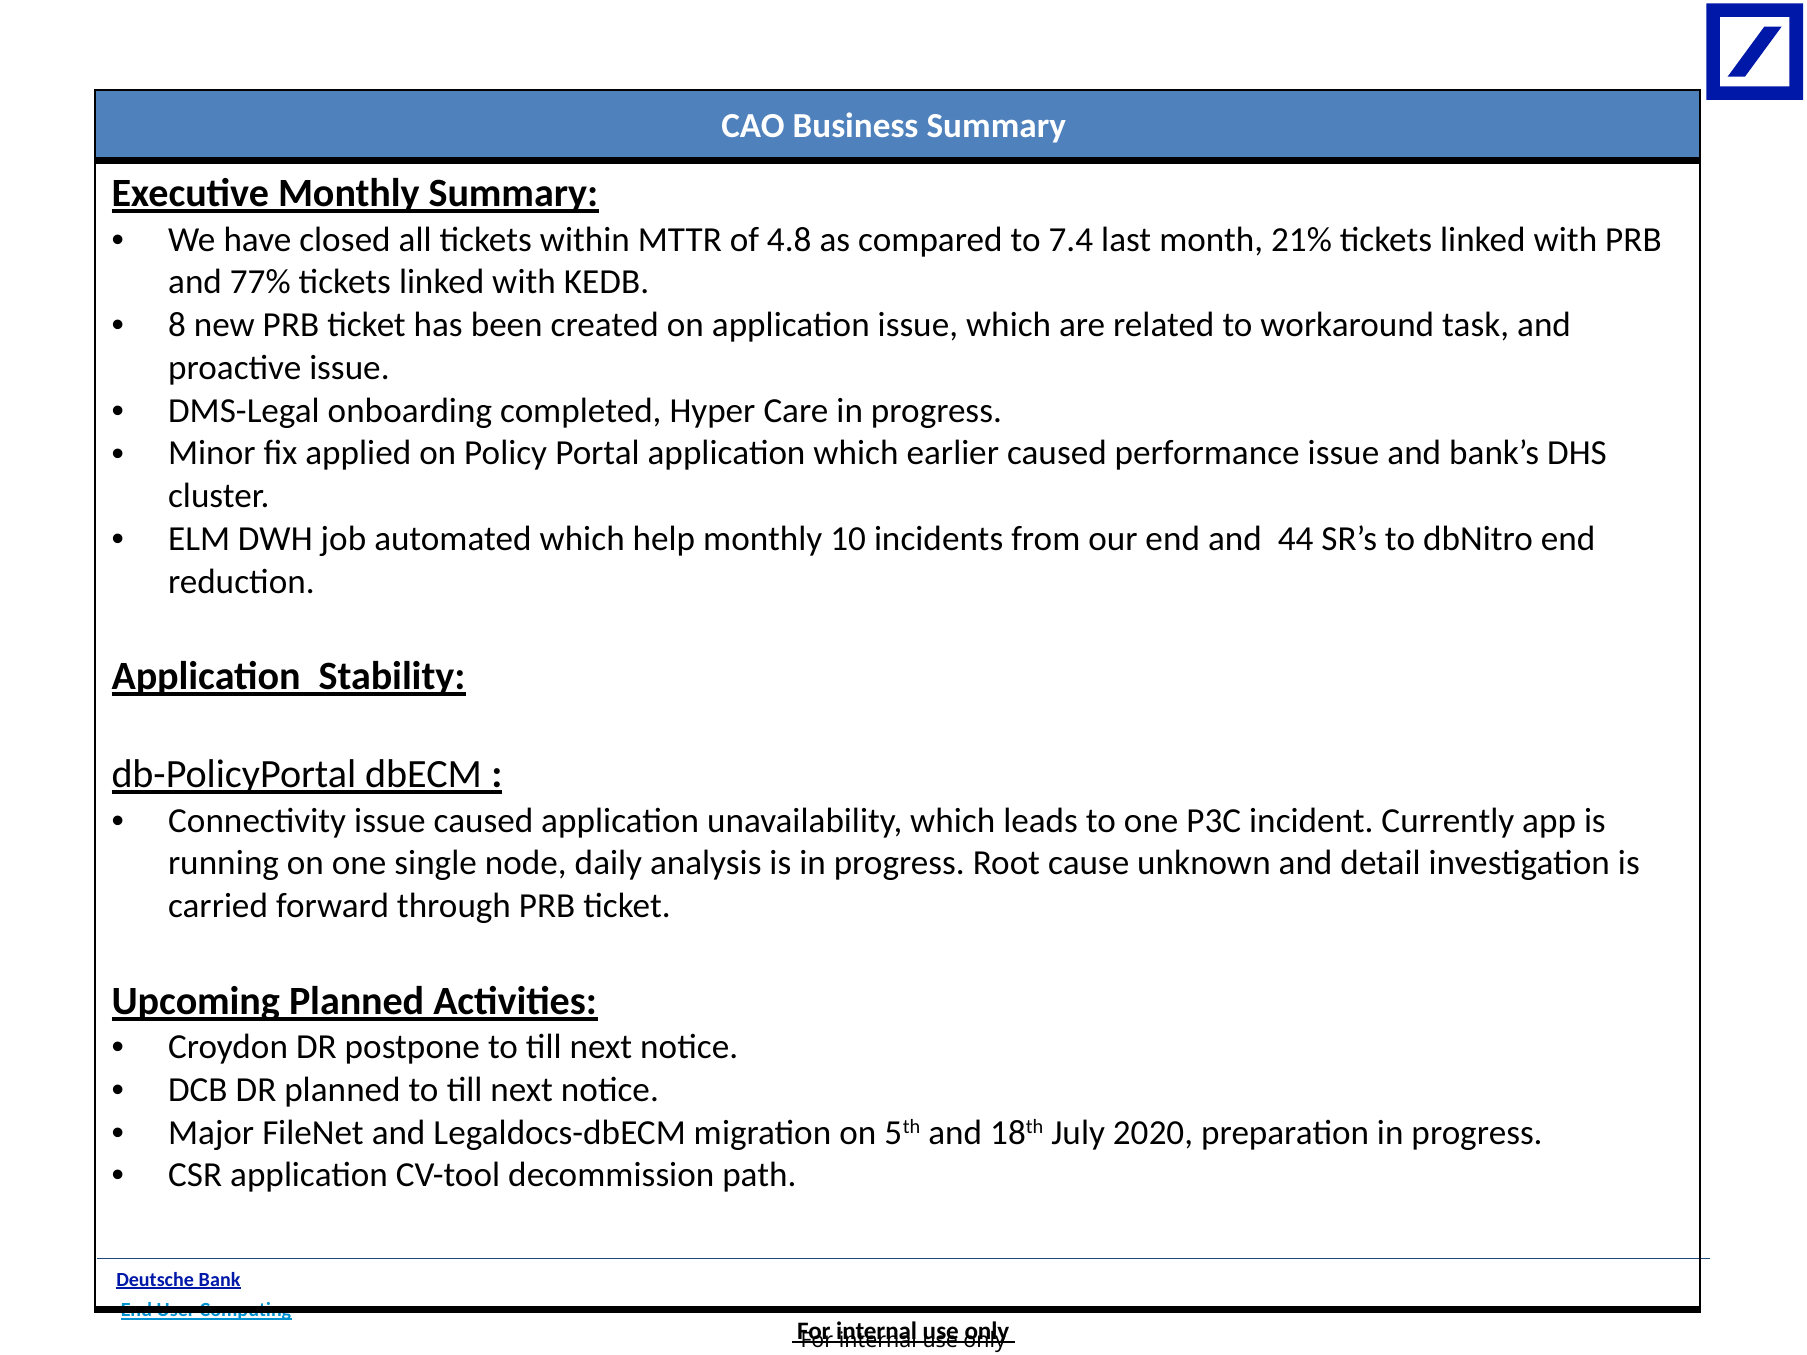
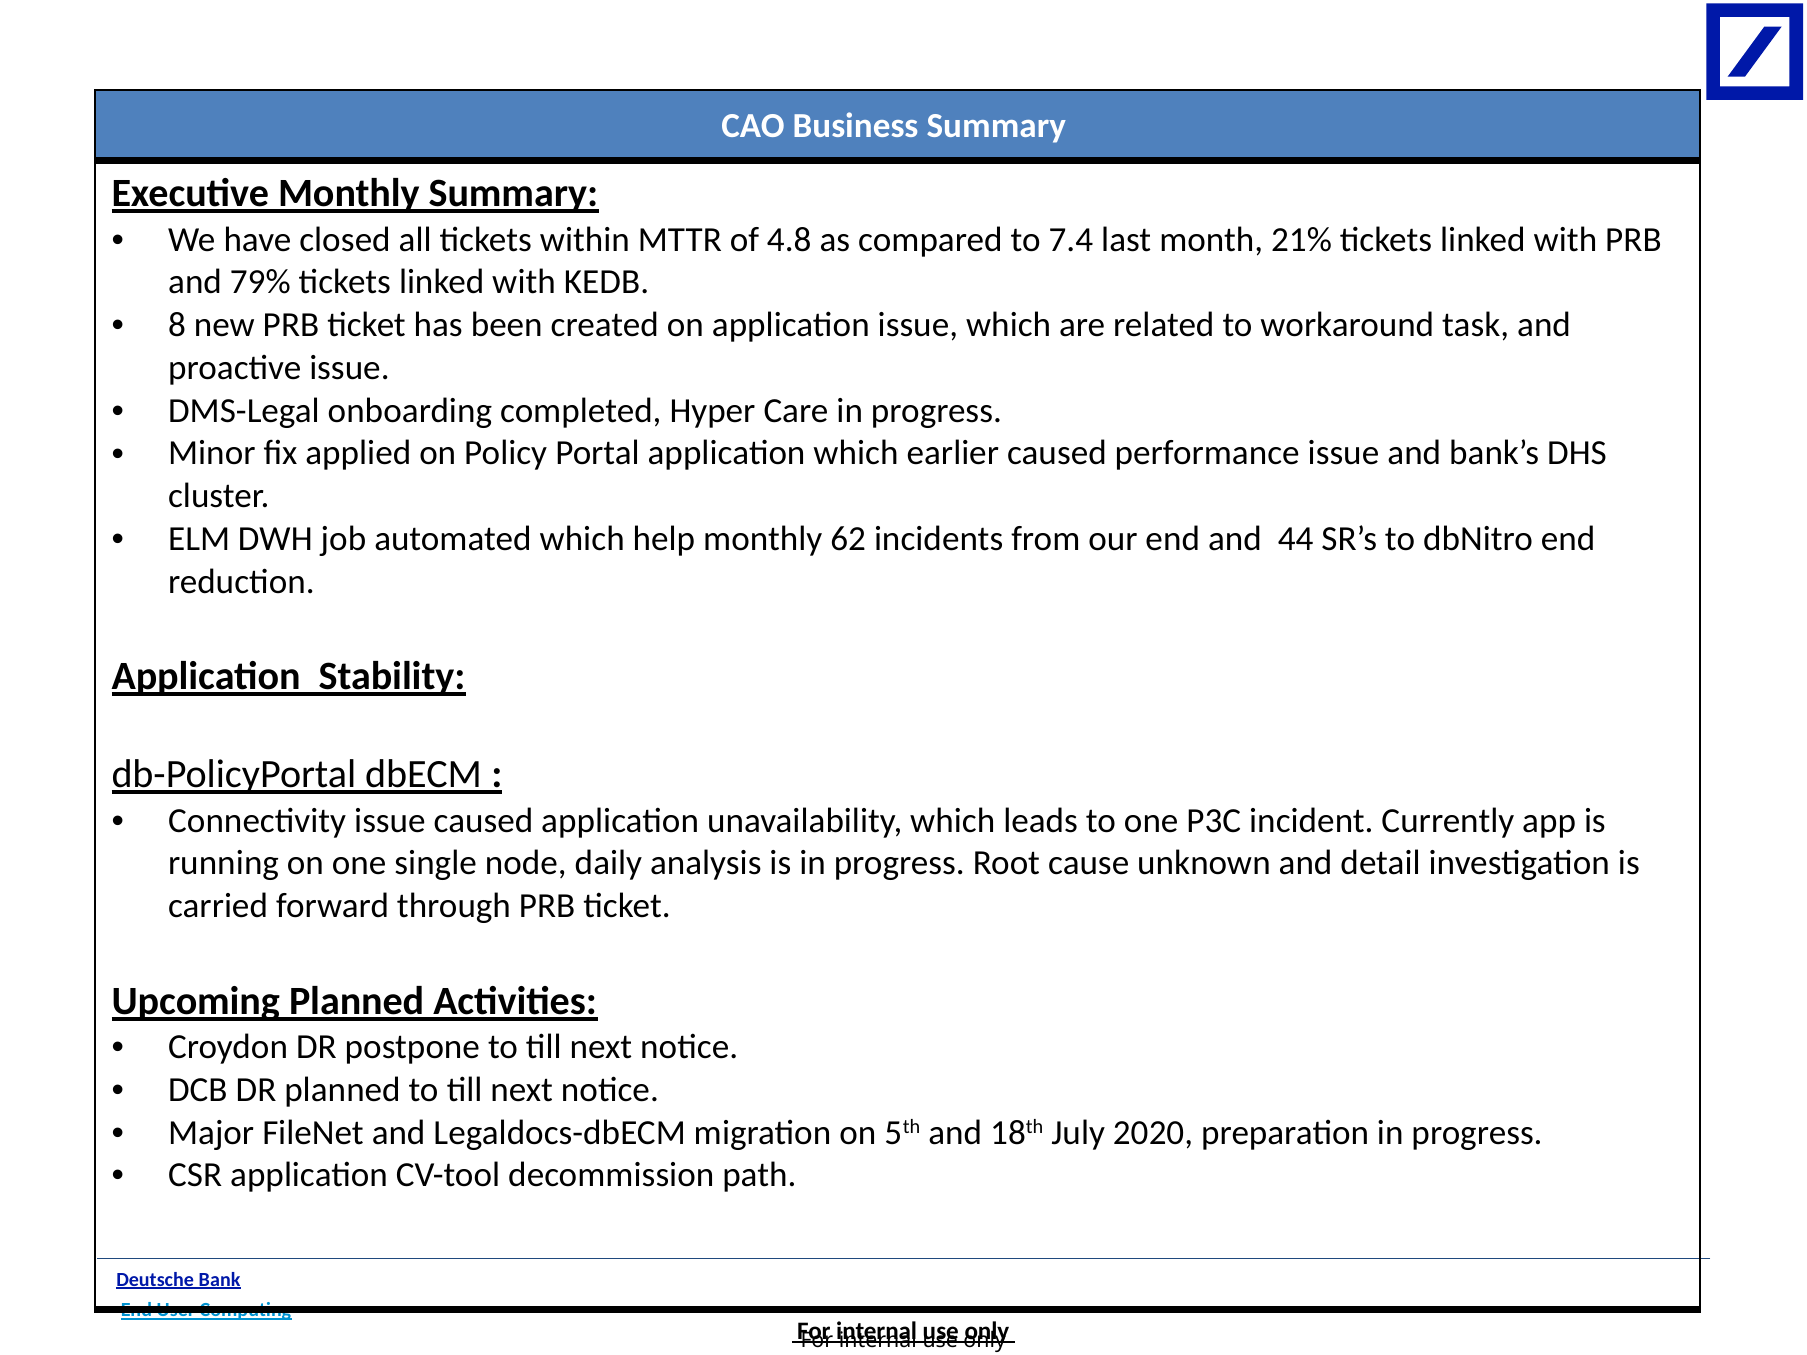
77%: 77% -> 79%
10: 10 -> 62
